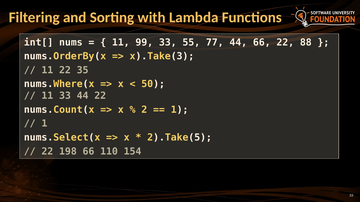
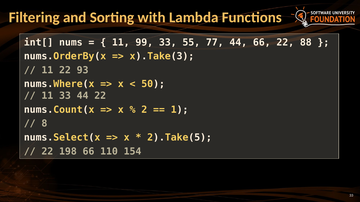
35: 35 -> 93
1 at (44, 124): 1 -> 8
